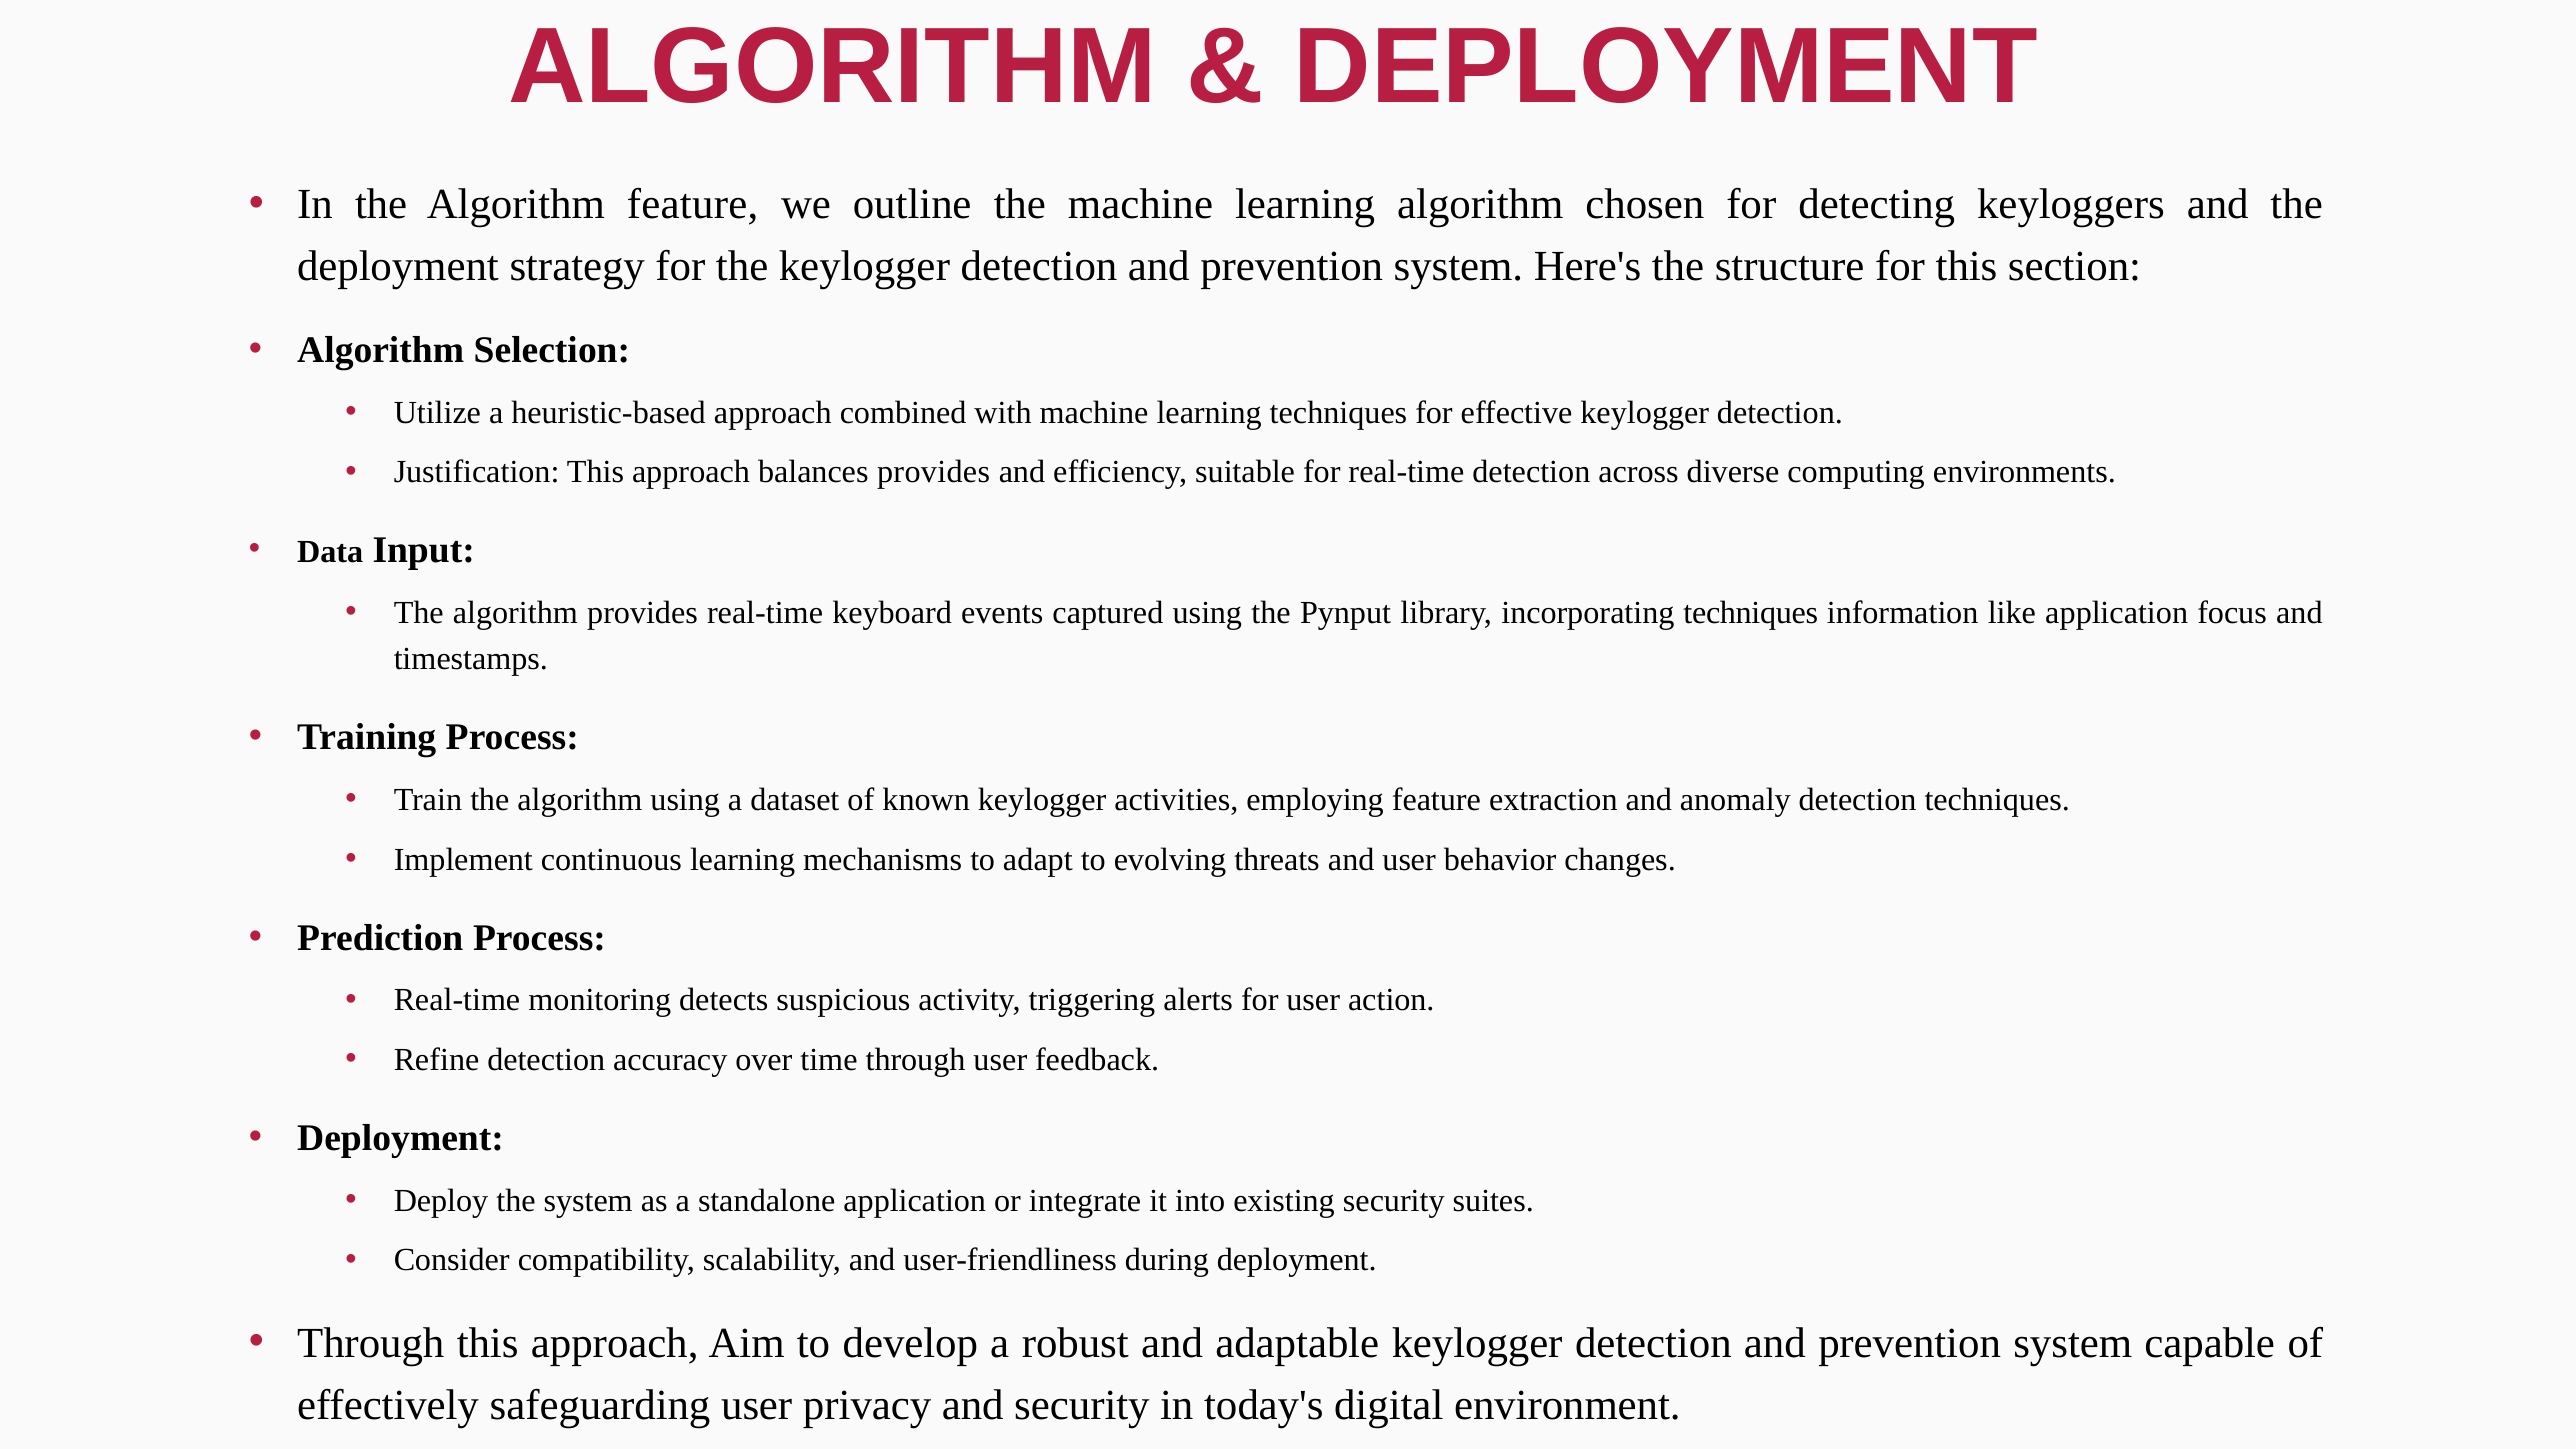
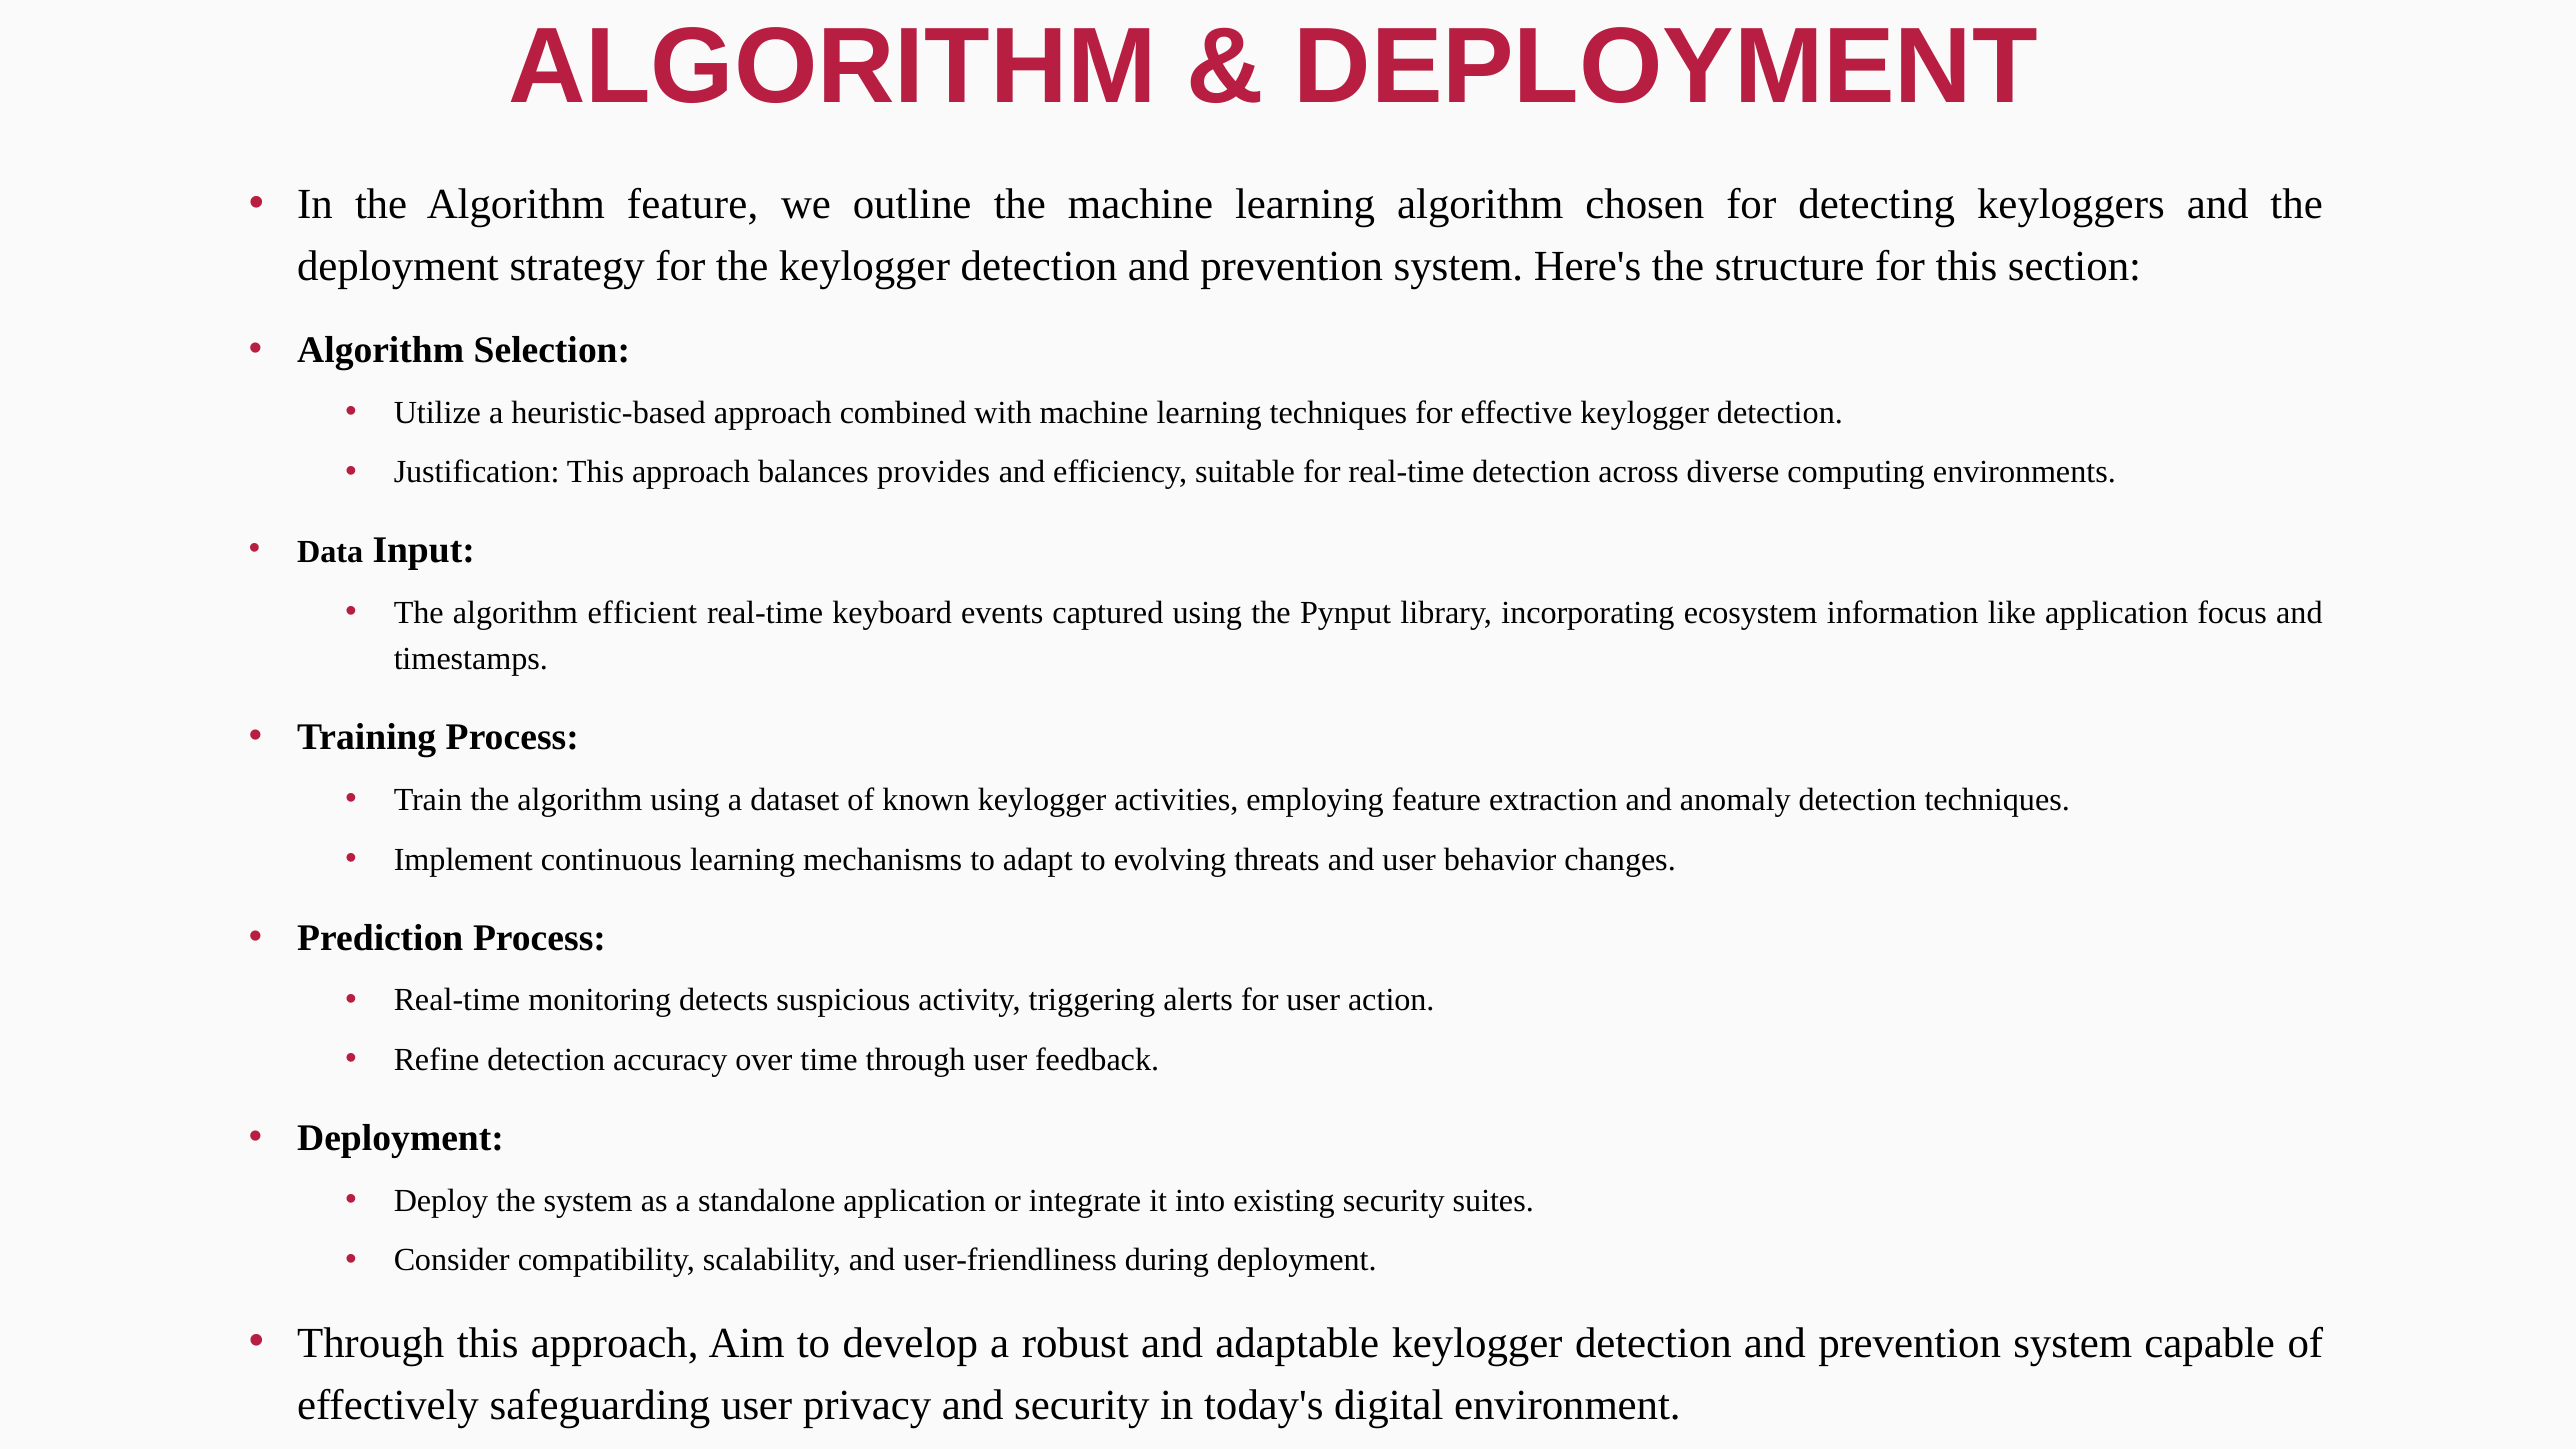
algorithm provides: provides -> efficient
incorporating techniques: techniques -> ecosystem
